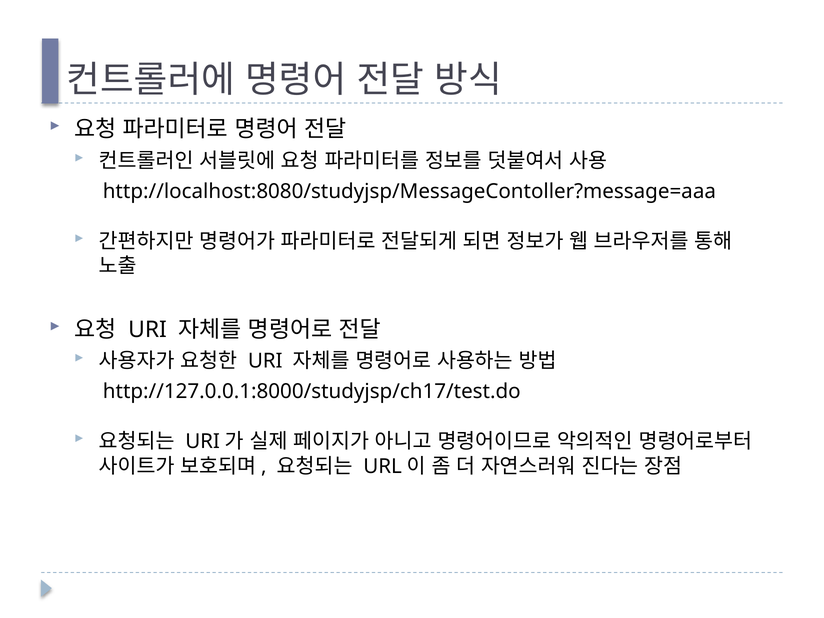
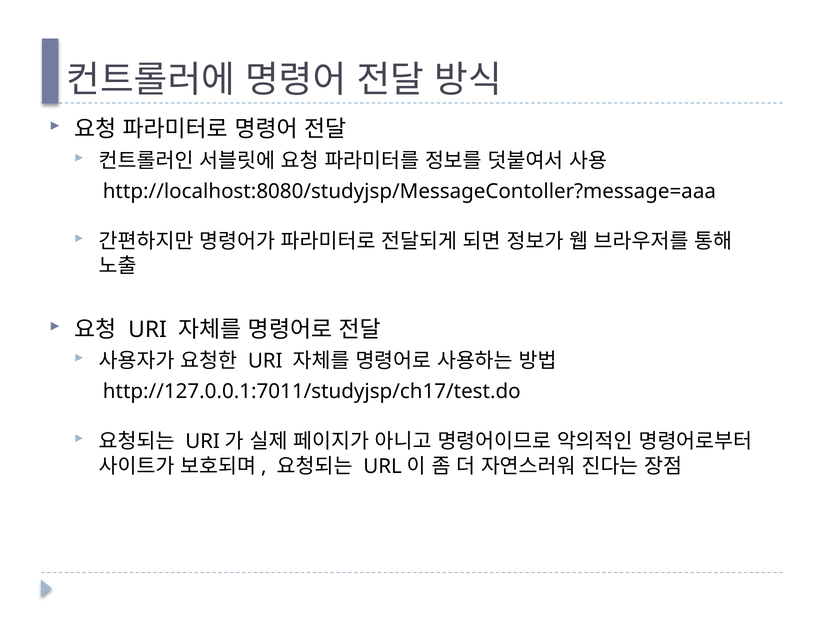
http://127.0.0.1:8000/studyjsp/ch17/test.do: http://127.0.0.1:8000/studyjsp/ch17/test.do -> http://127.0.0.1:7011/studyjsp/ch17/test.do
